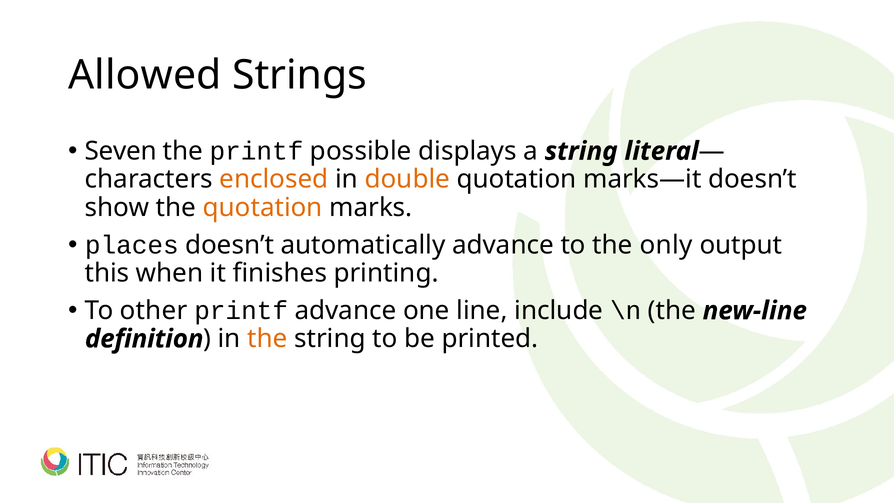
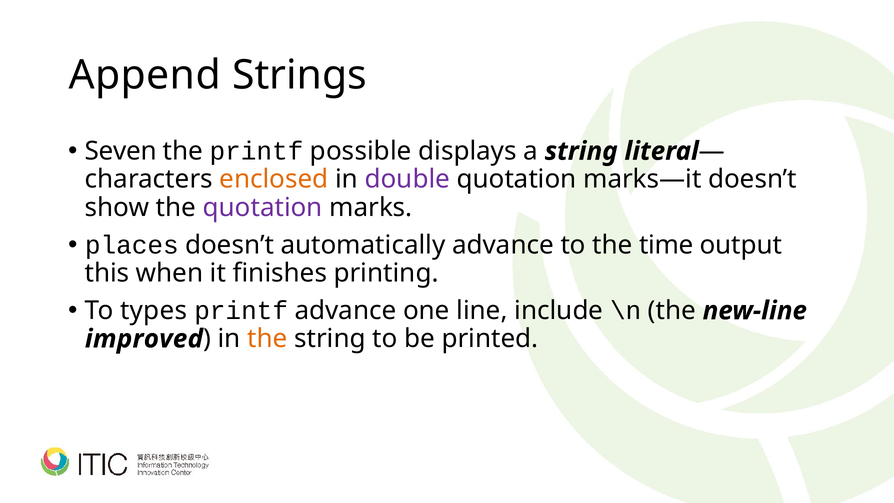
Allowed: Allowed -> Append
double colour: orange -> purple
quotation at (263, 207) colour: orange -> purple
only: only -> time
other: other -> types
definition: definition -> improved
